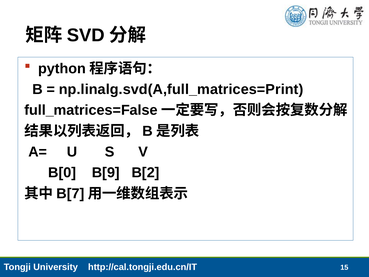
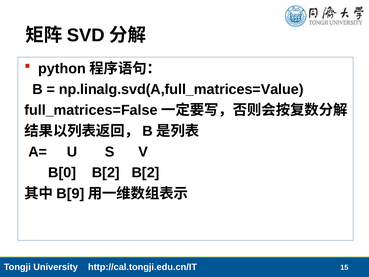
np.linalg.svd(A,full_matrices=Print: np.linalg.svd(A,full_matrices=Print -> np.linalg.svd(A,full_matrices=Value
B[0 B[9: B[9 -> B[2
B[7: B[7 -> B[9
